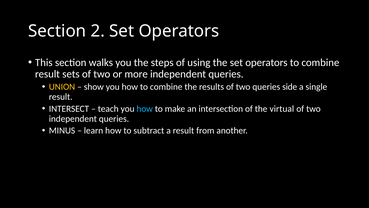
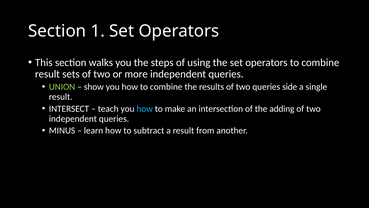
2: 2 -> 1
UNION colour: yellow -> light green
virtual: virtual -> adding
